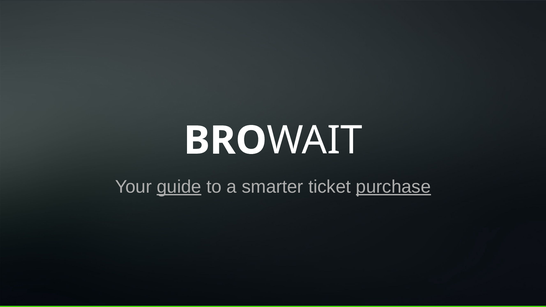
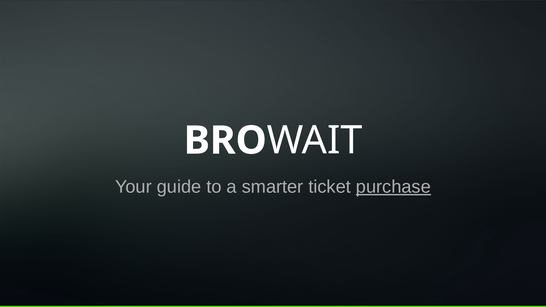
guide underline: present -> none
